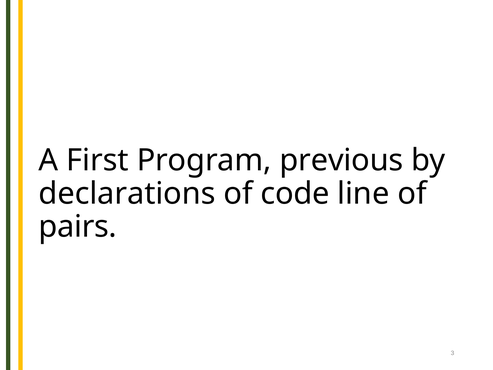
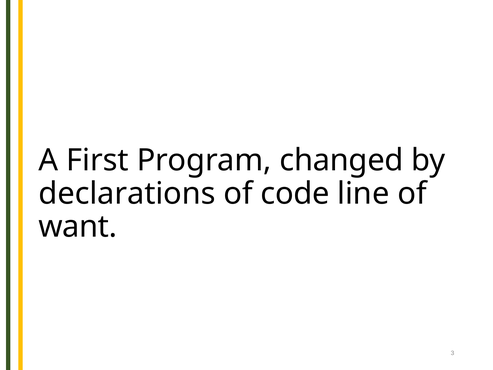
previous: previous -> changed
pairs: pairs -> want
